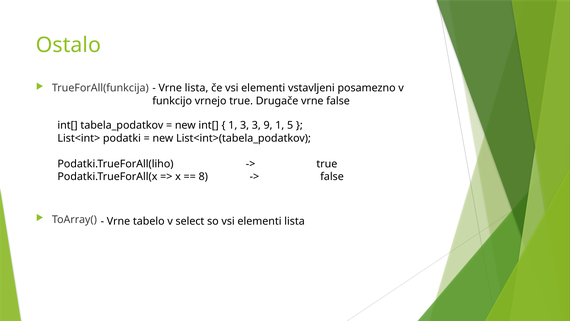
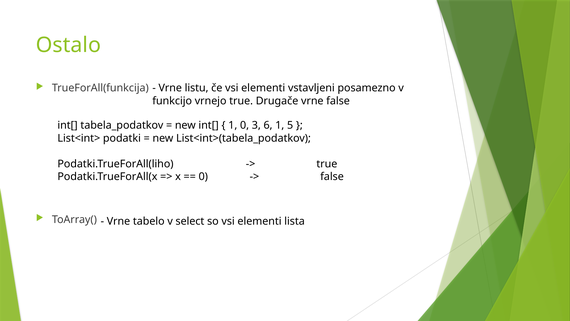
Vrne lista: lista -> listu
1 3: 3 -> 0
9: 9 -> 6
8 at (203, 176): 8 -> 0
